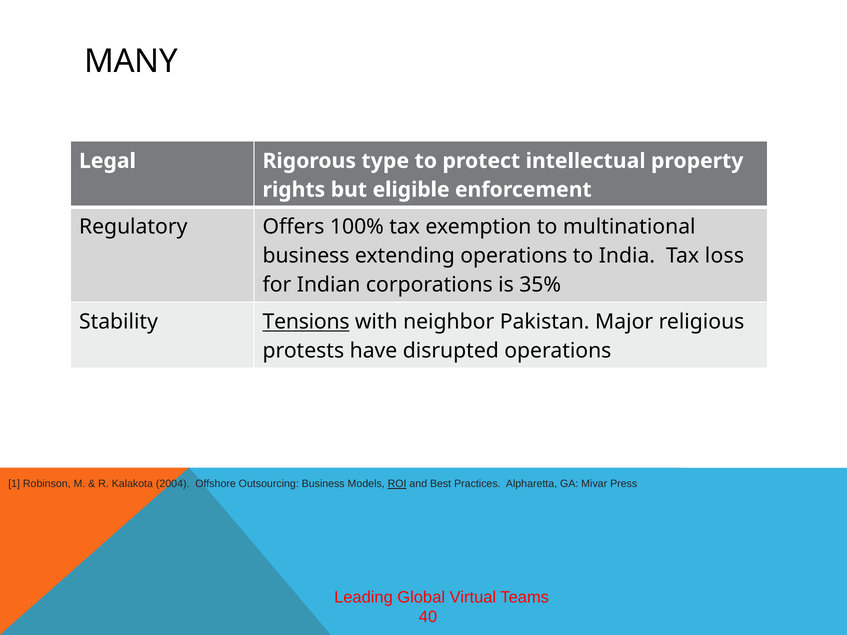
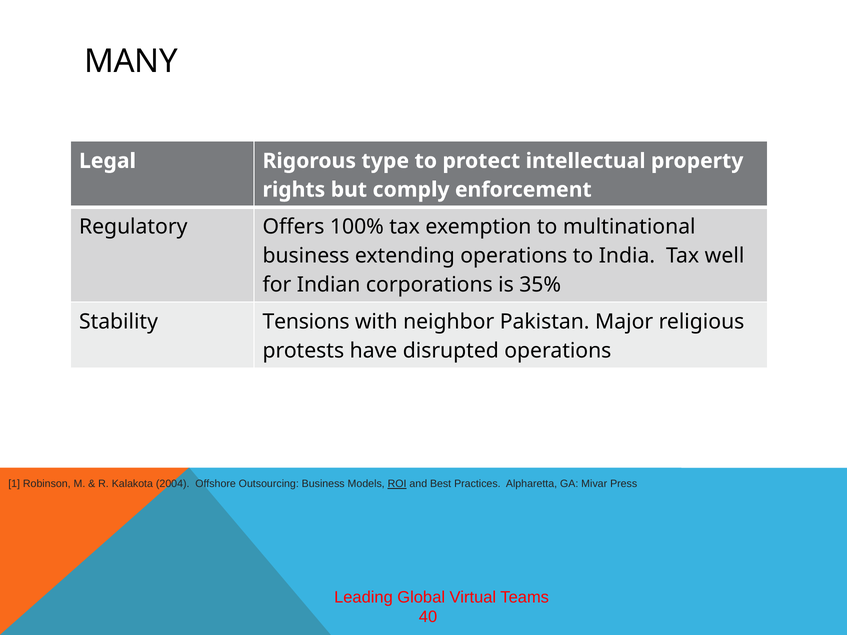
eligible: eligible -> comply
loss: loss -> well
Tensions underline: present -> none
